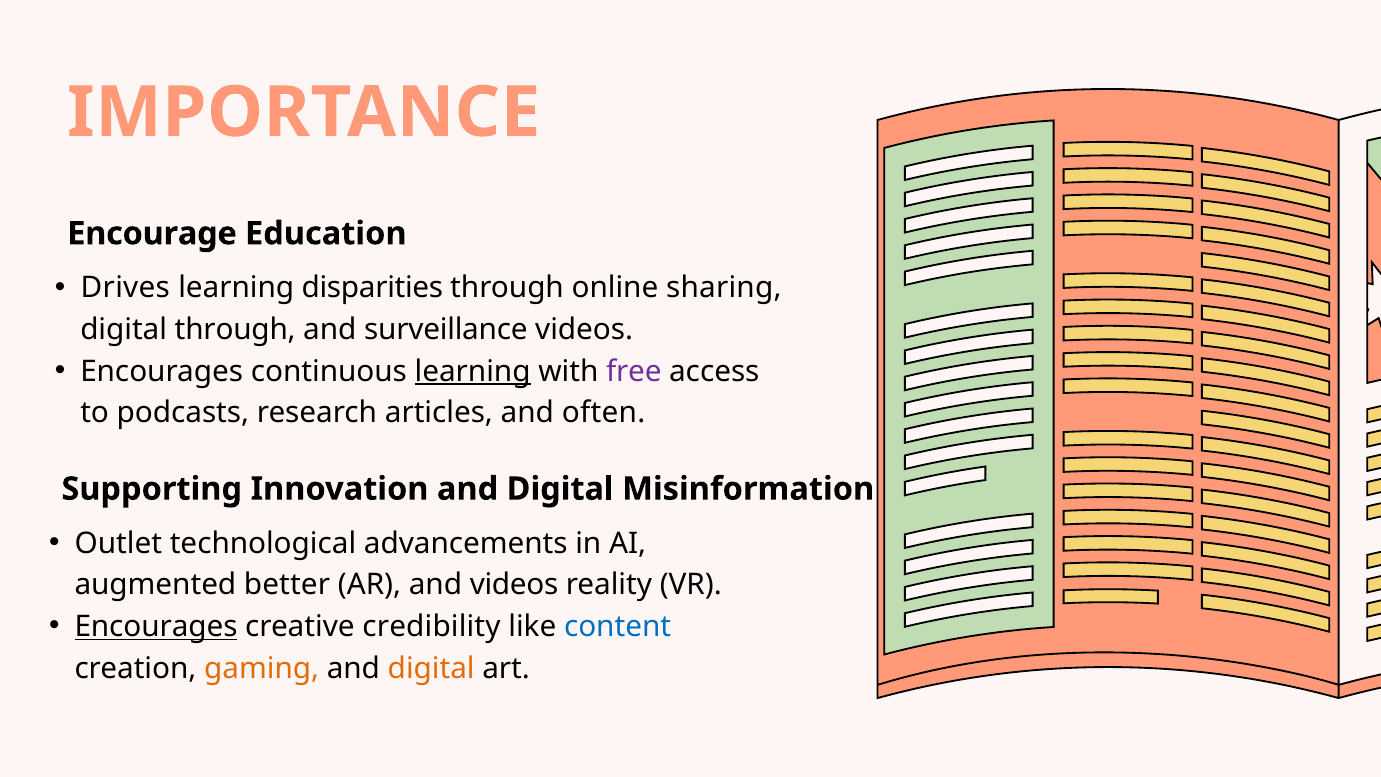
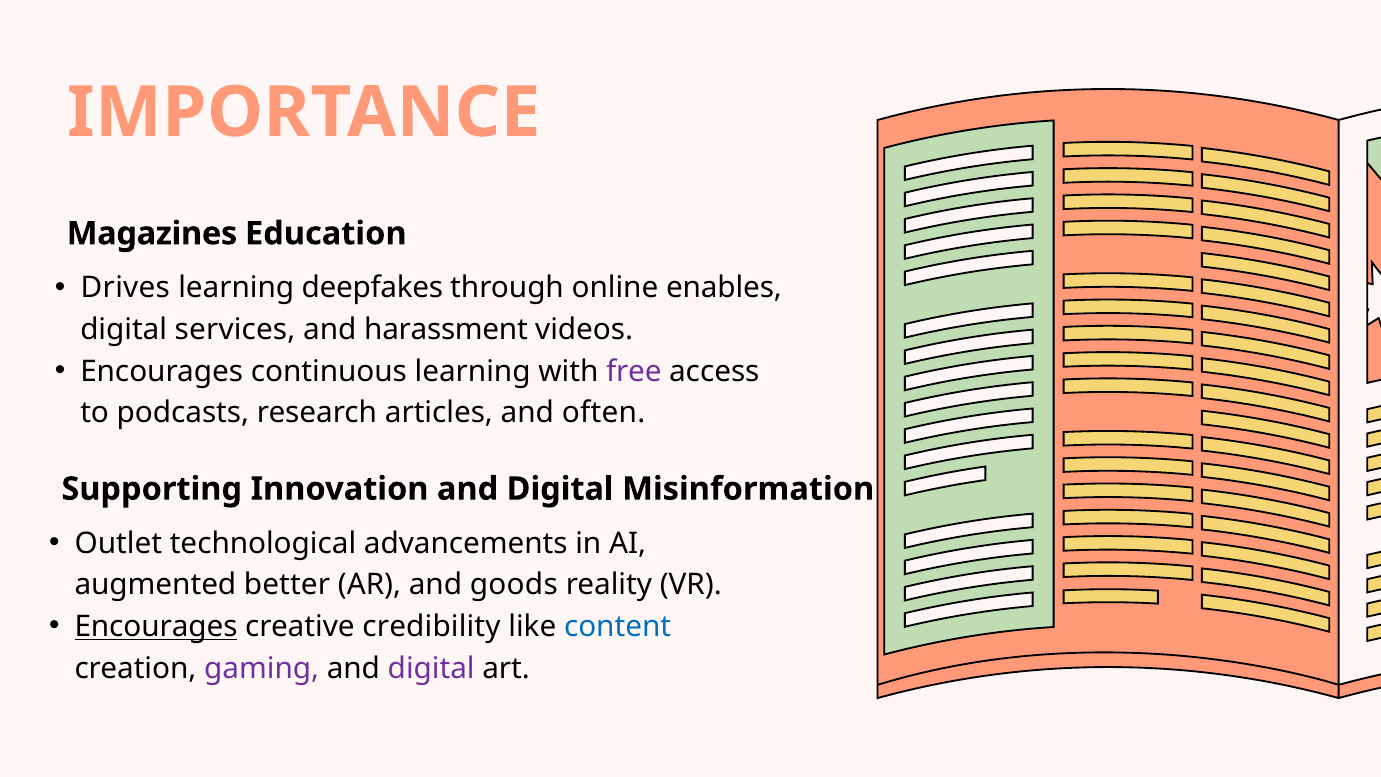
Encourage: Encourage -> Magazines
disparities: disparities -> deepfakes
sharing: sharing -> enables
digital through: through -> services
surveillance: surveillance -> harassment
learning at (473, 371) underline: present -> none
and videos: videos -> goods
gaming colour: orange -> purple
digital at (431, 668) colour: orange -> purple
